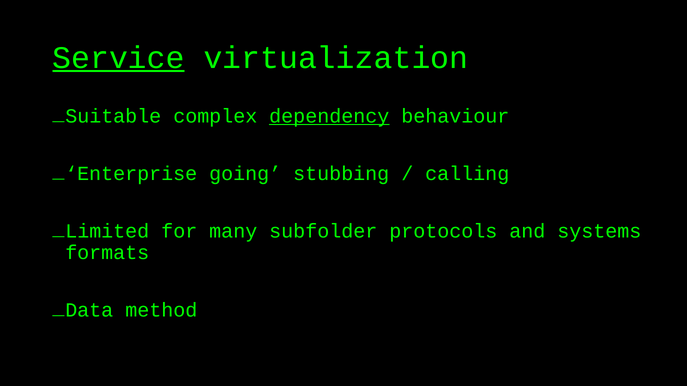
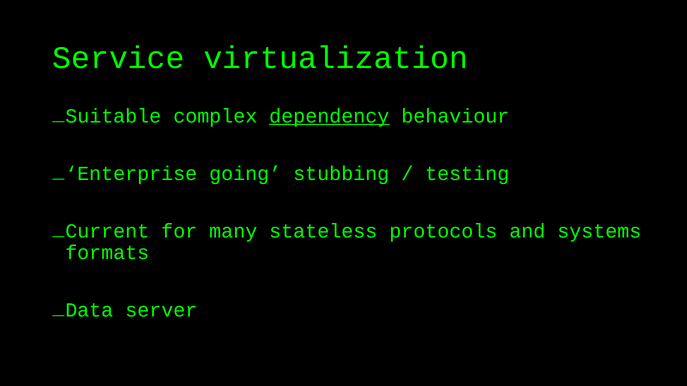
Service underline: present -> none
calling: calling -> testing
Limited: Limited -> Current
subfolder: subfolder -> stateless
method: method -> server
